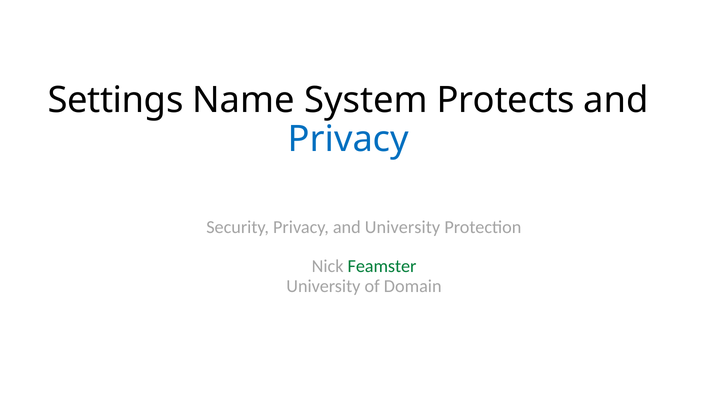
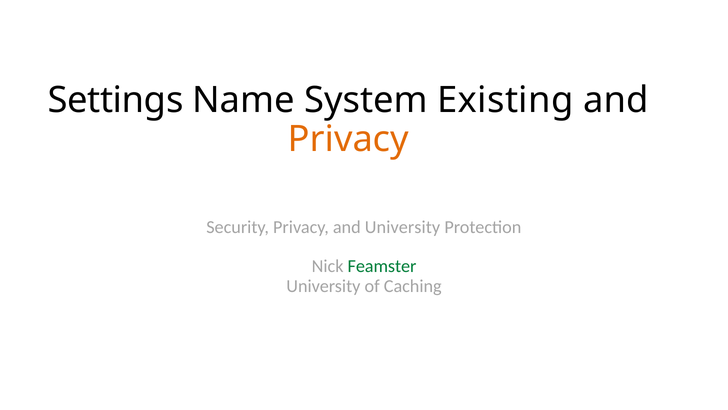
Protects: Protects -> Existing
Privacy at (348, 139) colour: blue -> orange
Domain: Domain -> Caching
